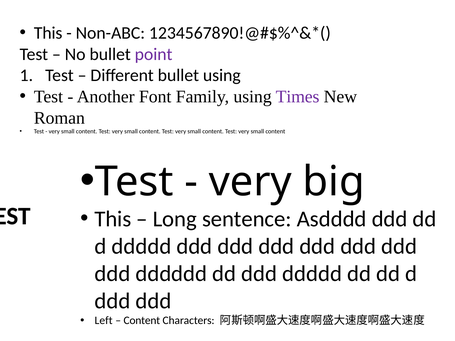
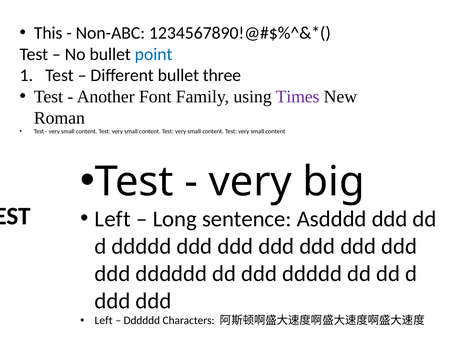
point colour: purple -> blue
bullet using: using -> three
This at (113, 219): This -> Left
Content at (142, 321): Content -> Dddddd
